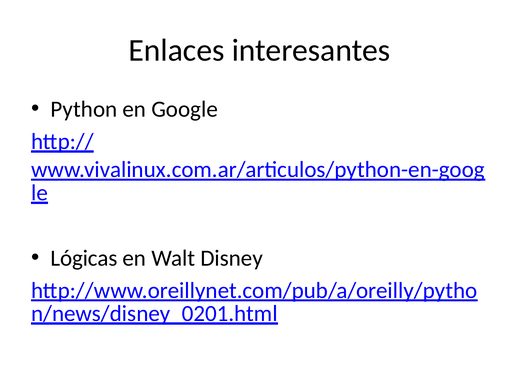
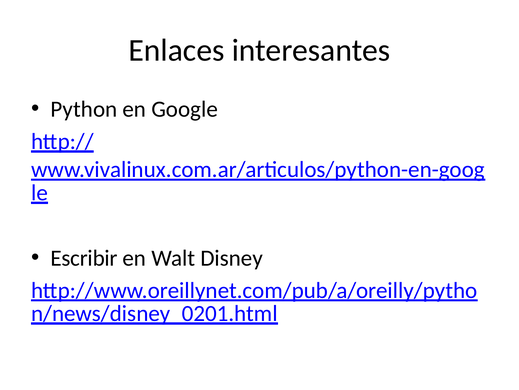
Lógicas: Lógicas -> Escribir
